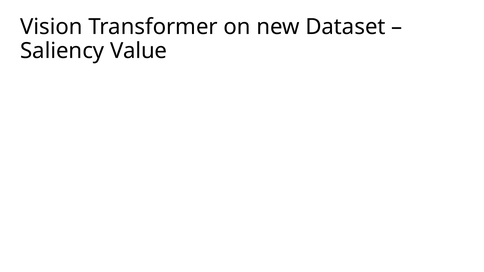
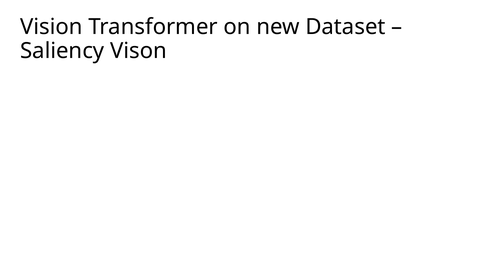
Value: Value -> Vison
